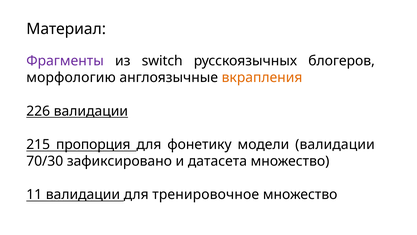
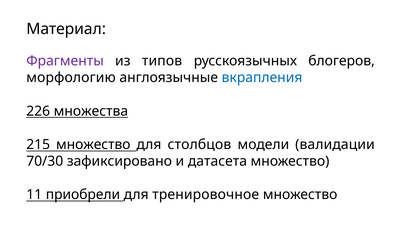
switch: switch -> типов
вкрапления colour: orange -> blue
226 валидации: валидации -> множества
215 пропорция: пропорция -> множество
фонетику: фонетику -> столбцов
11 валидации: валидации -> приобрели
